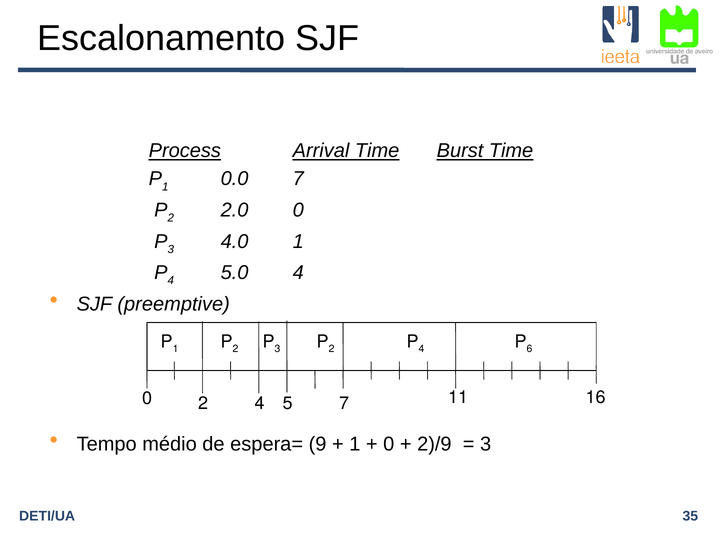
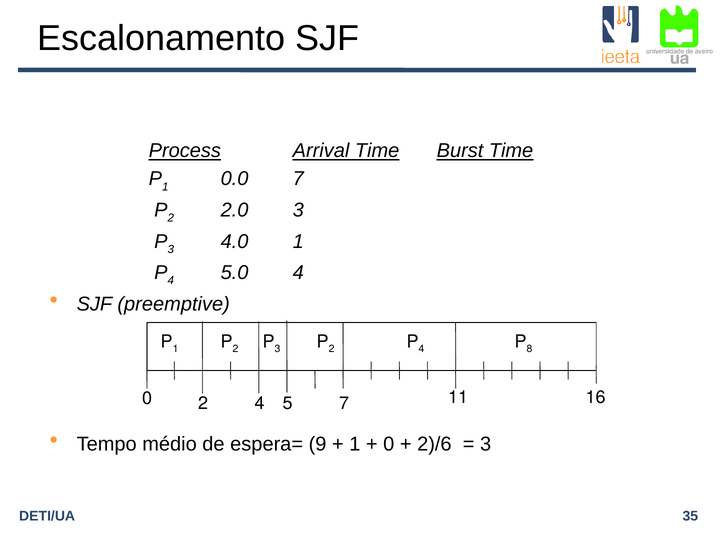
2.0 0: 0 -> 3
6: 6 -> 8
2)/9: 2)/9 -> 2)/6
